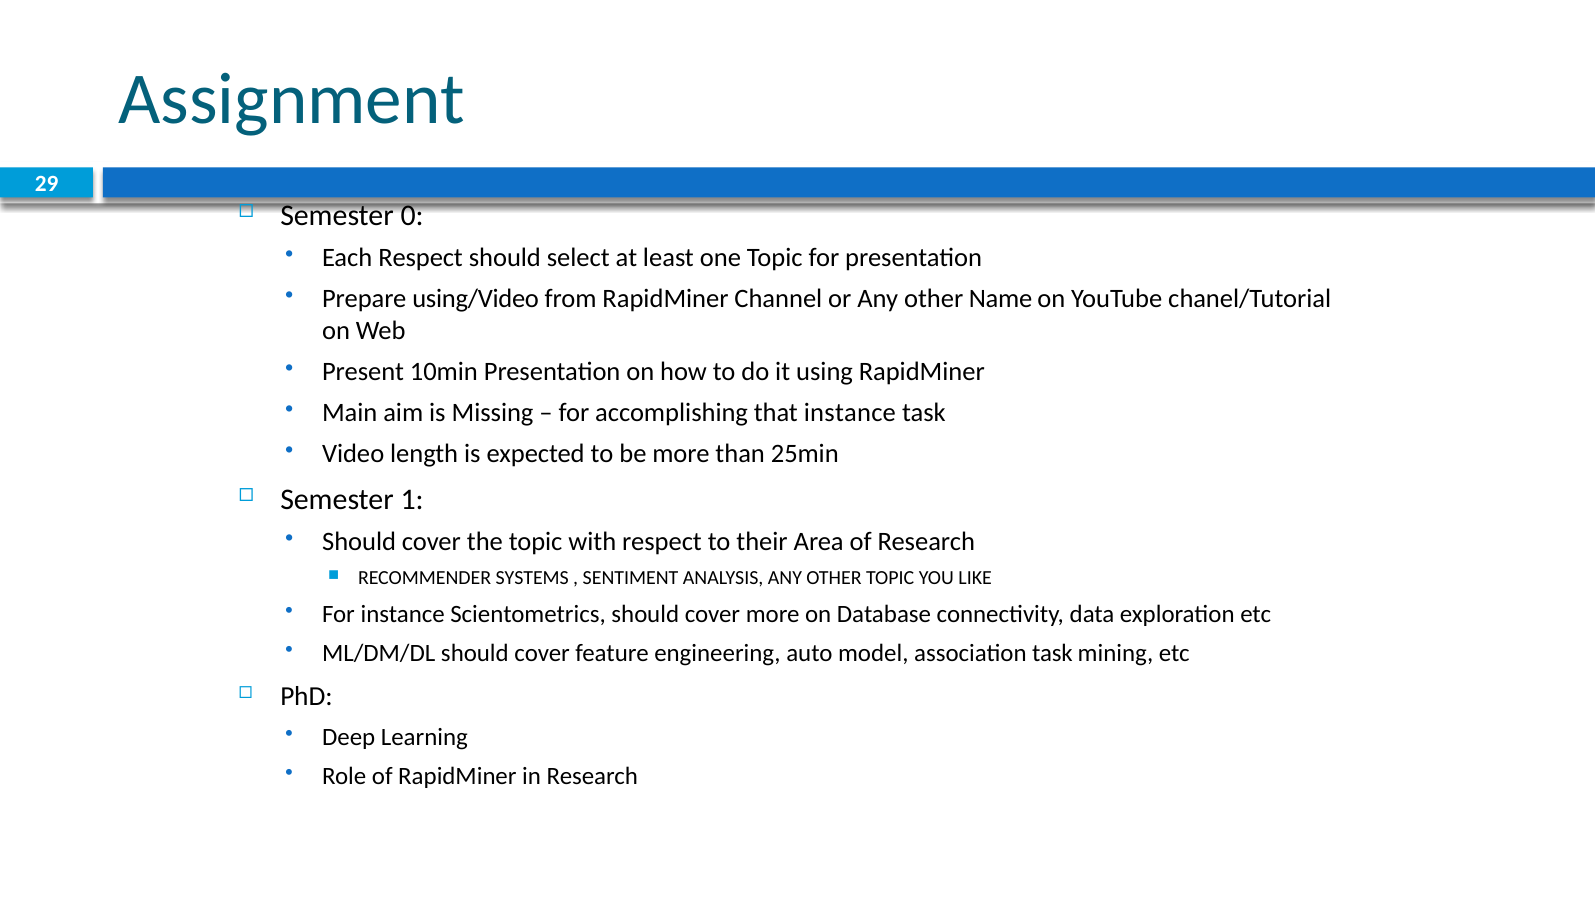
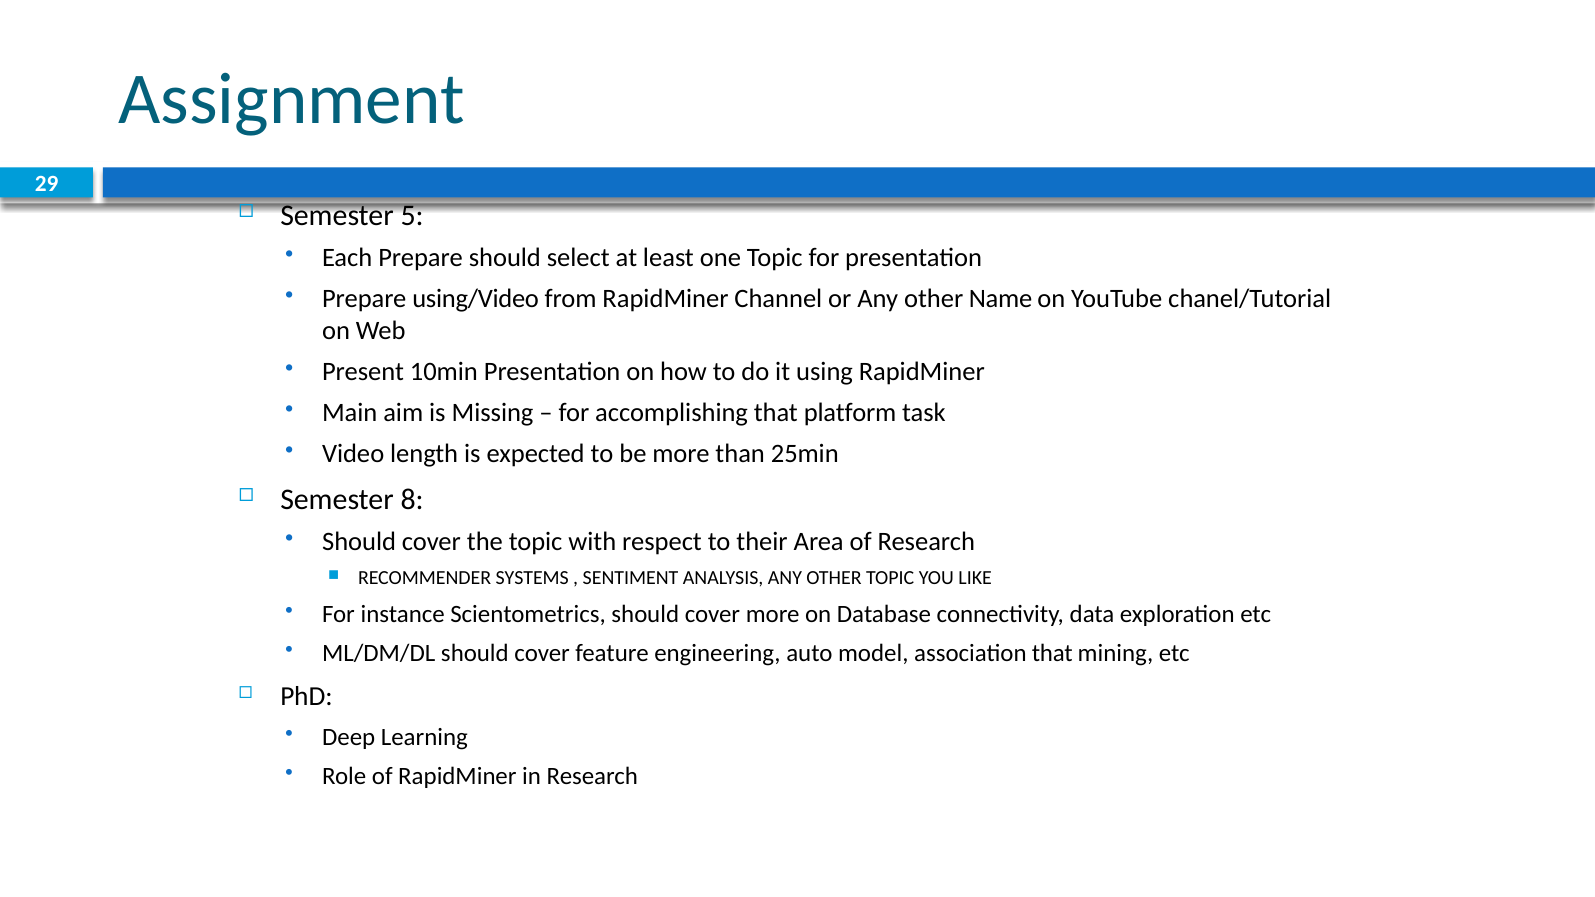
0: 0 -> 5
Each Respect: Respect -> Prepare
that instance: instance -> platform
1: 1 -> 8
association task: task -> that
